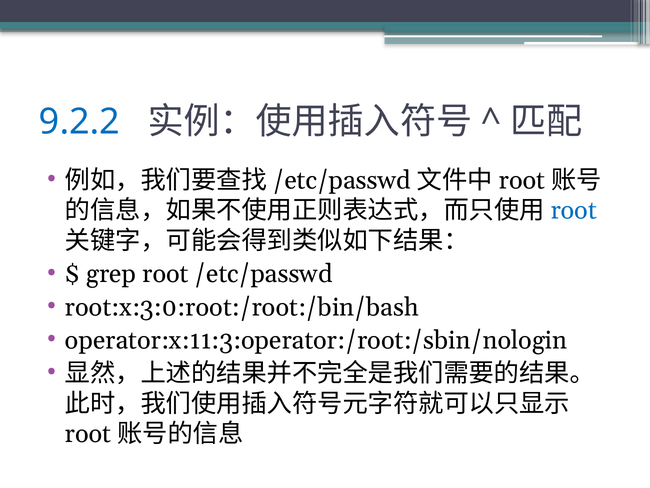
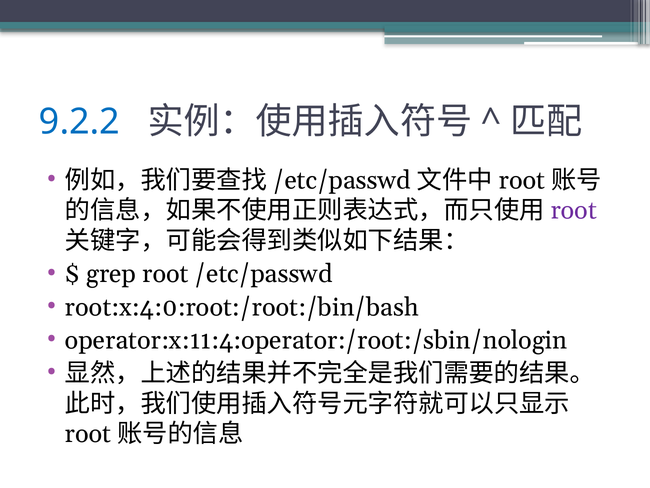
root at (574, 210) colour: blue -> purple
root:x:3:0:root:/root:/bin/bash: root:x:3:0:root:/root:/bin/bash -> root:x:4:0:root:/root:/bin/bash
operator:x:11:3:operator:/root:/sbin/nologin: operator:x:11:3:operator:/root:/sbin/nologin -> operator:x:11:4:operator:/root:/sbin/nologin
